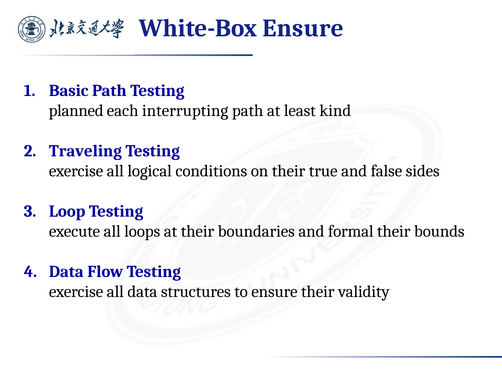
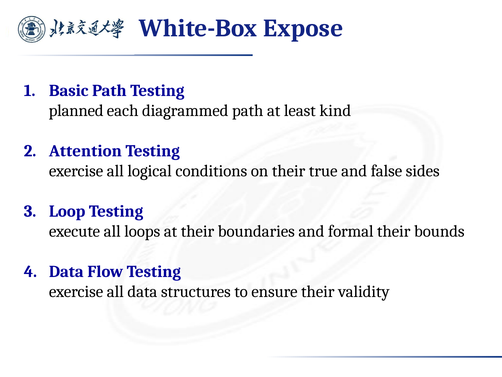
White-Box Ensure: Ensure -> Expose
interrupting: interrupting -> diagrammed
Traveling: Traveling -> Attention
